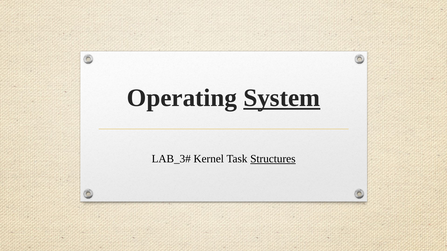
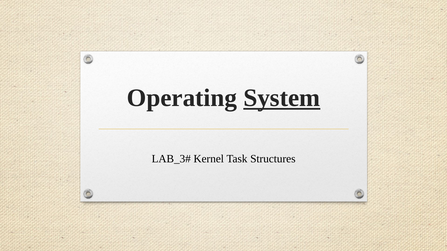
Structures underline: present -> none
